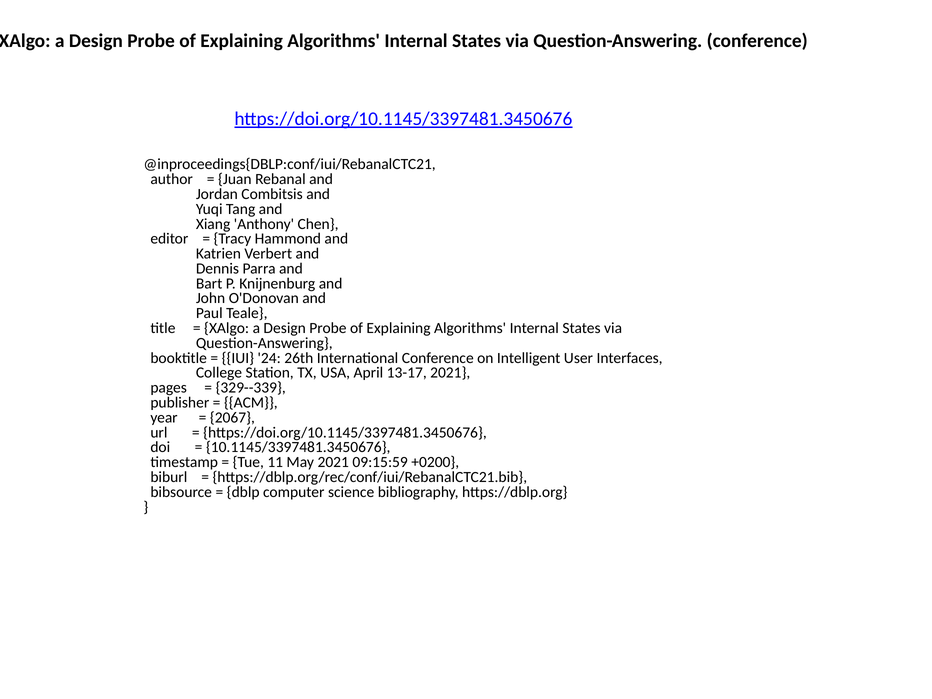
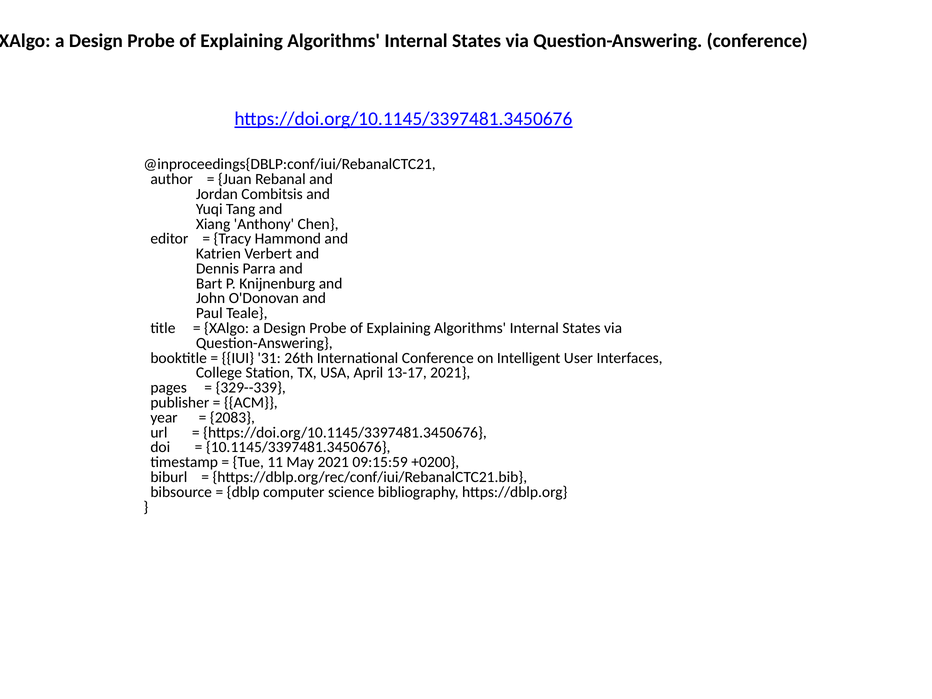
24: 24 -> 31
2067: 2067 -> 2083
